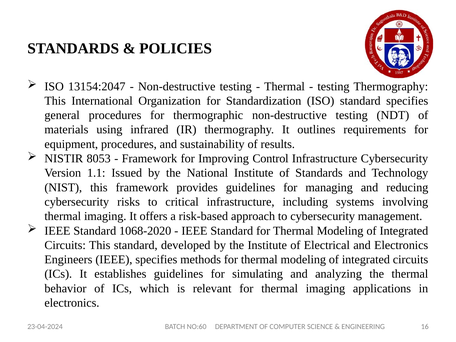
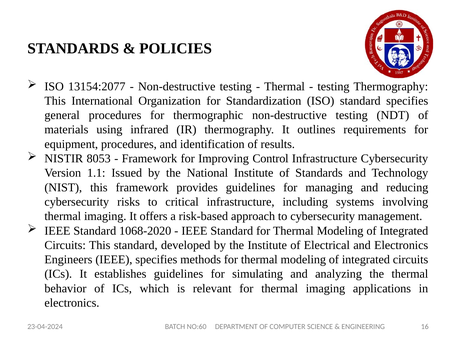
13154:2047: 13154:2047 -> 13154:2077
sustainability: sustainability -> identification
